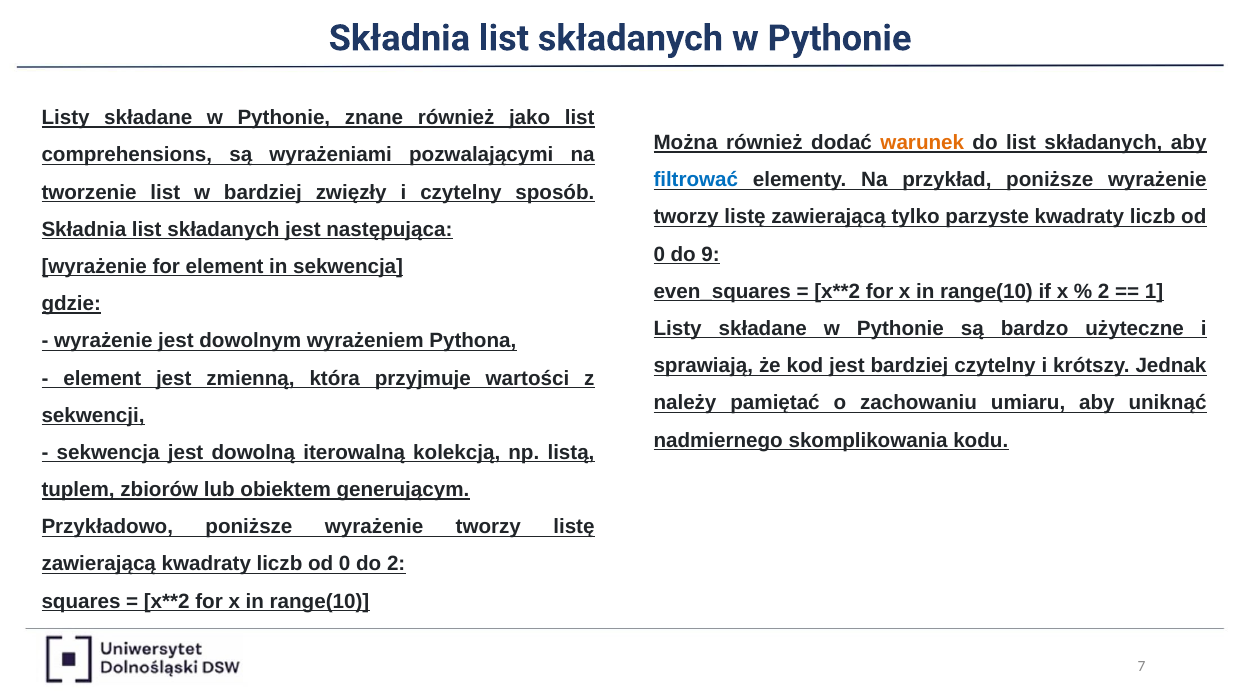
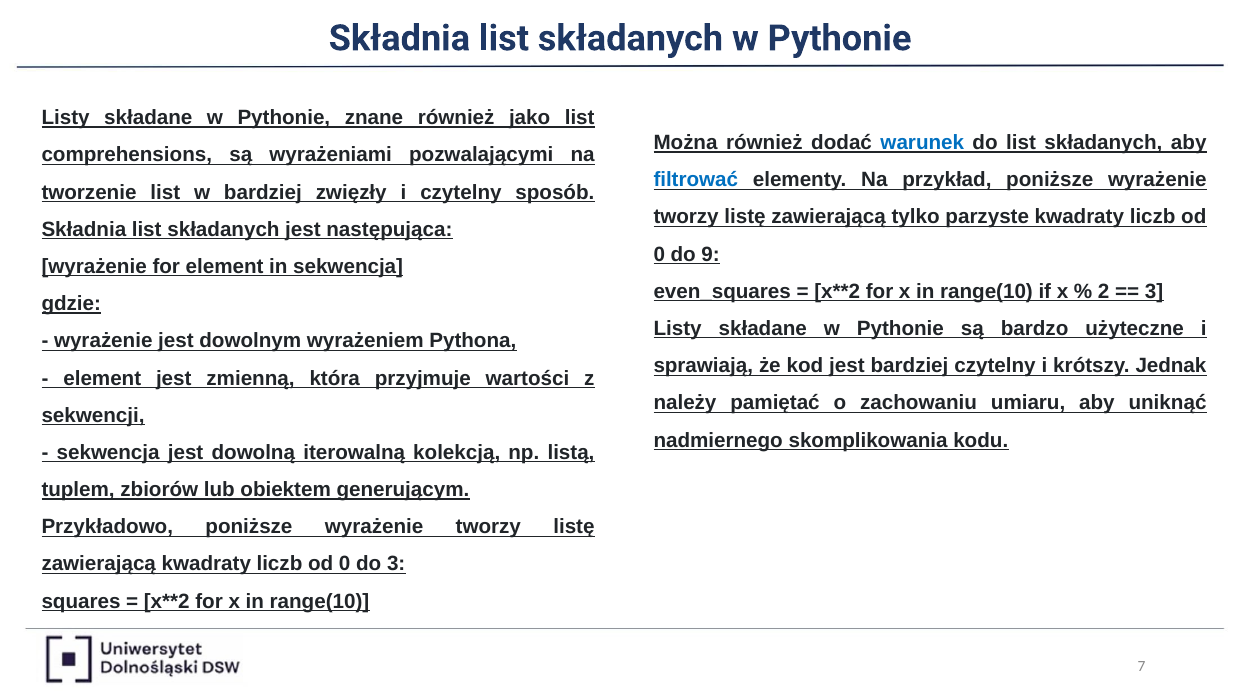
warunek colour: orange -> blue
1 at (1154, 291): 1 -> 3
do 2: 2 -> 3
